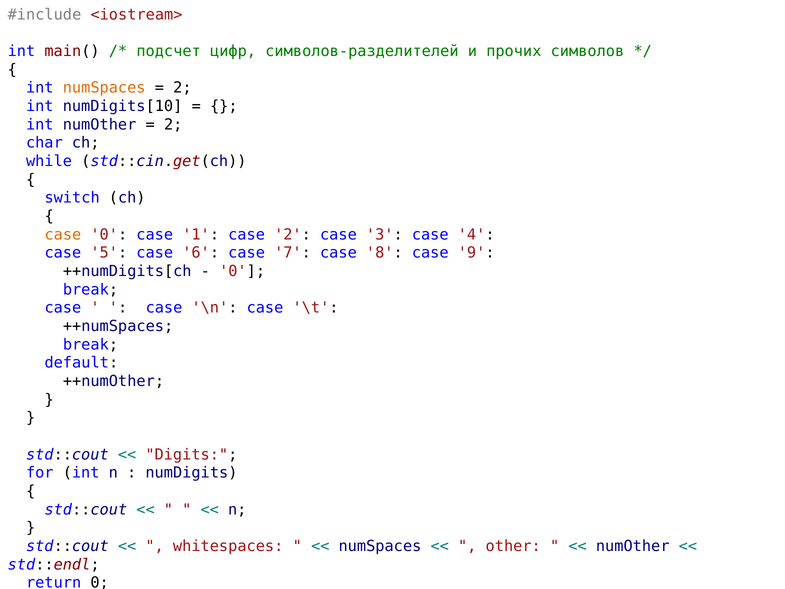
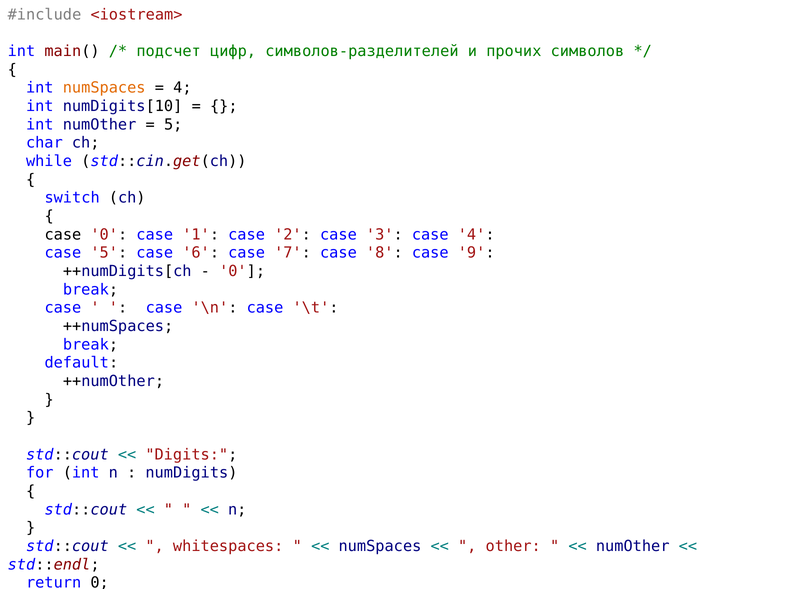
2 at (182, 88): 2 -> 4
2 at (173, 124): 2 -> 5
case at (63, 234) colour: orange -> black
